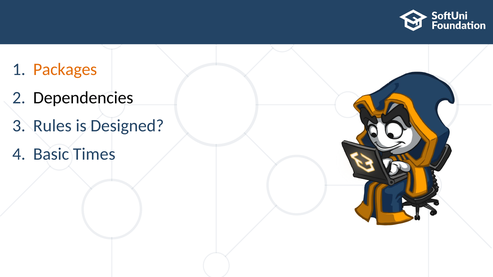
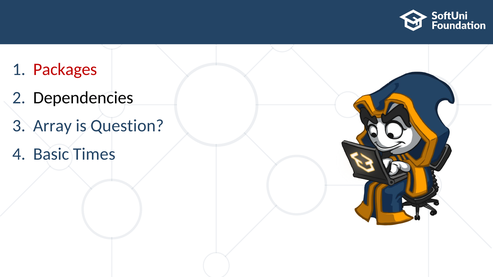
Packages colour: orange -> red
Rules: Rules -> Array
Designed: Designed -> Question
